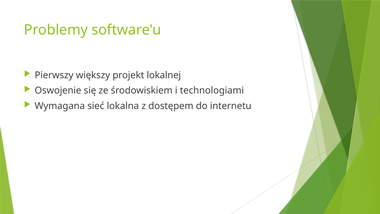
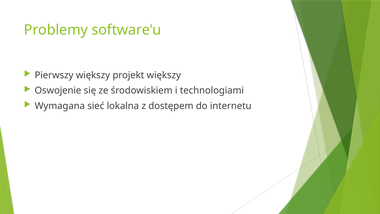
projekt lokalnej: lokalnej -> większy
